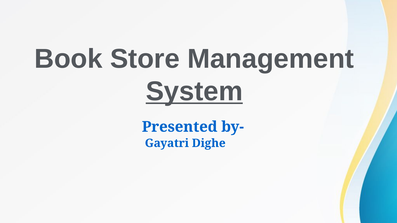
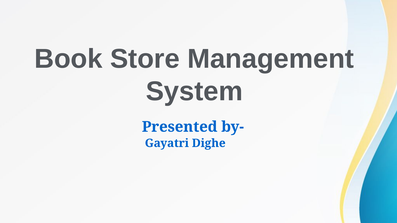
System underline: present -> none
